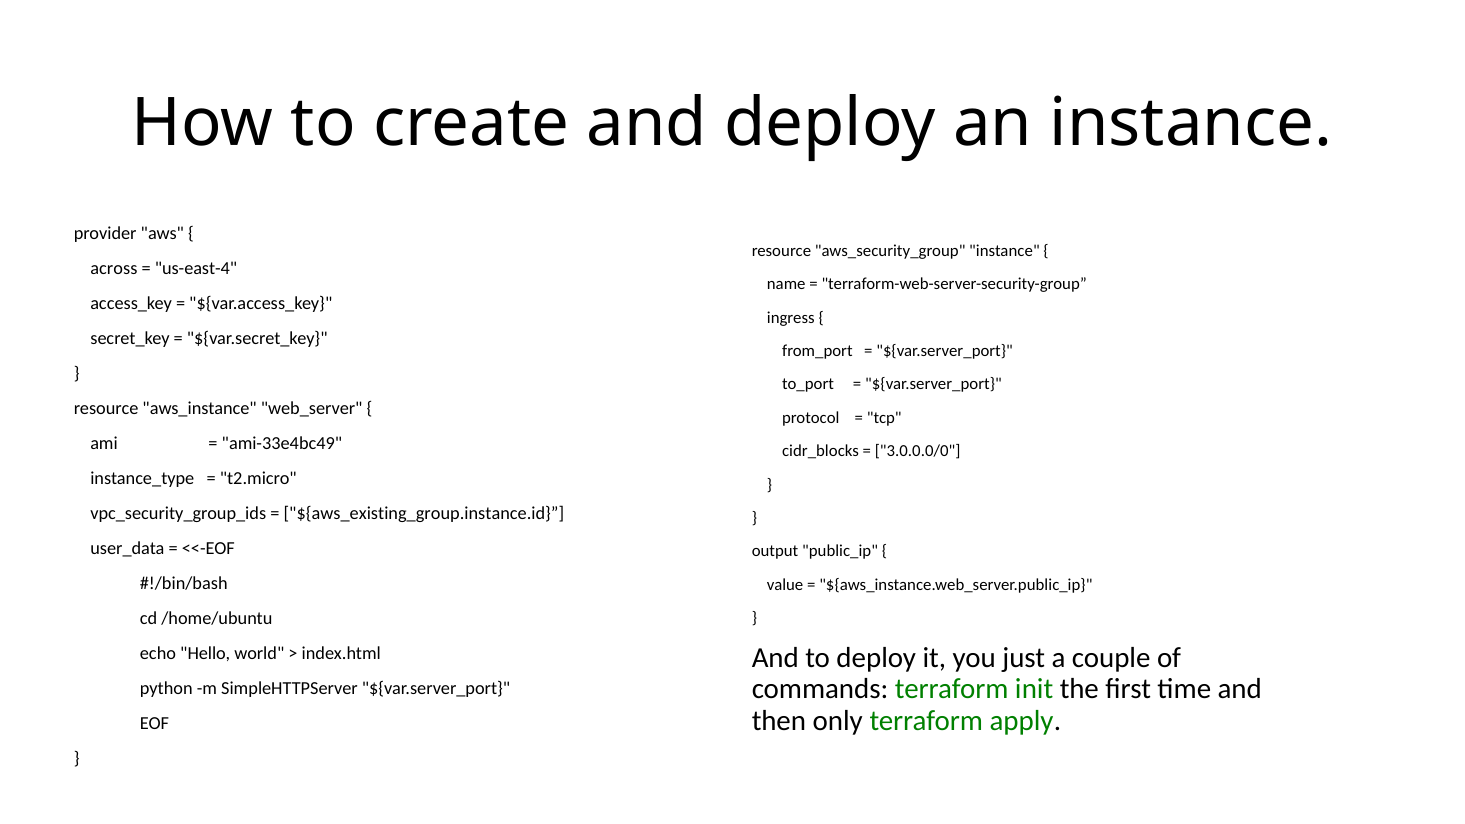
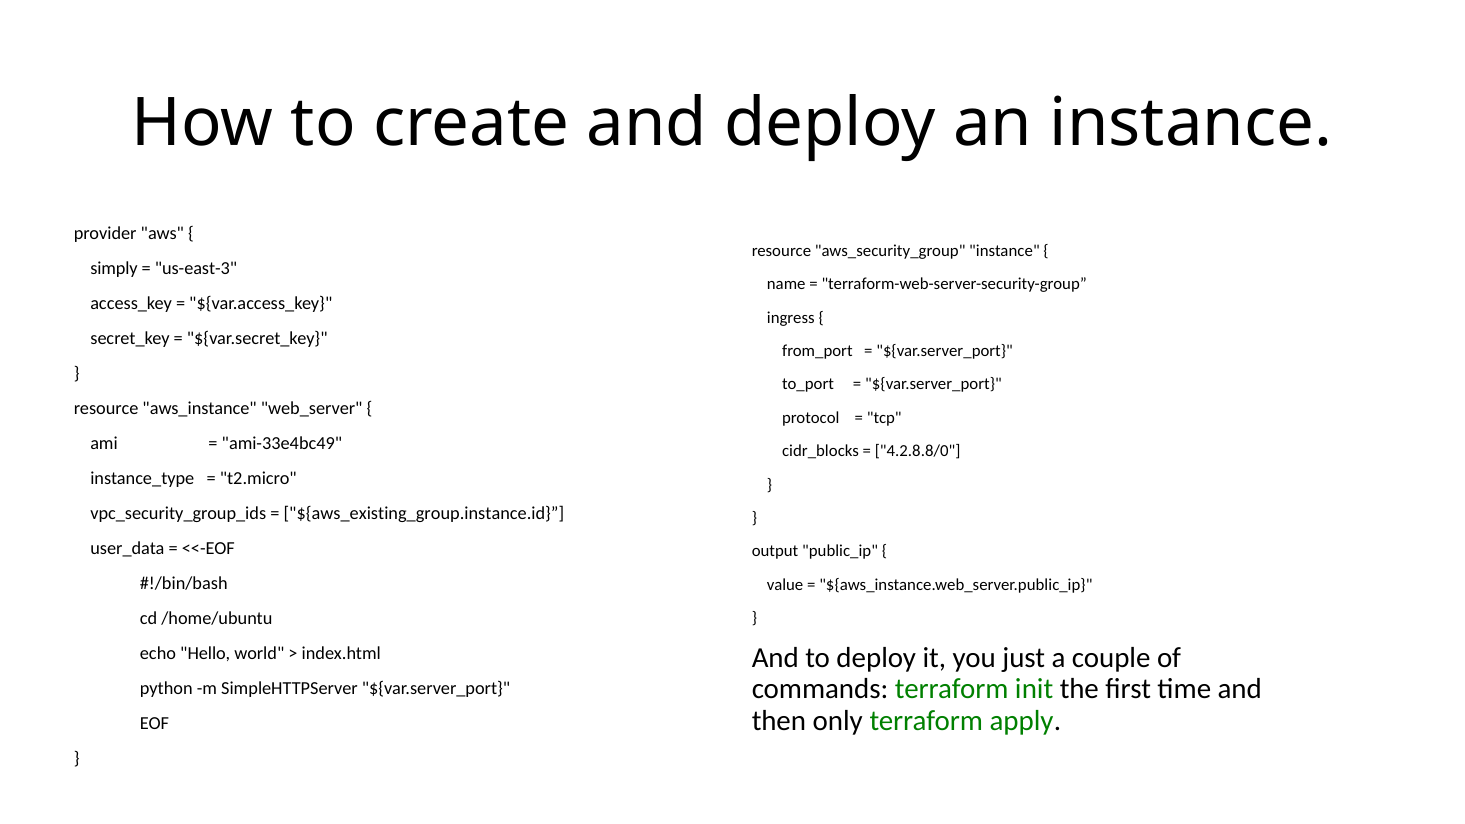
across: across -> simply
us-east-4: us-east-4 -> us-east-3
3.0.0.0/0: 3.0.0.0/0 -> 4.2.8.8/0
